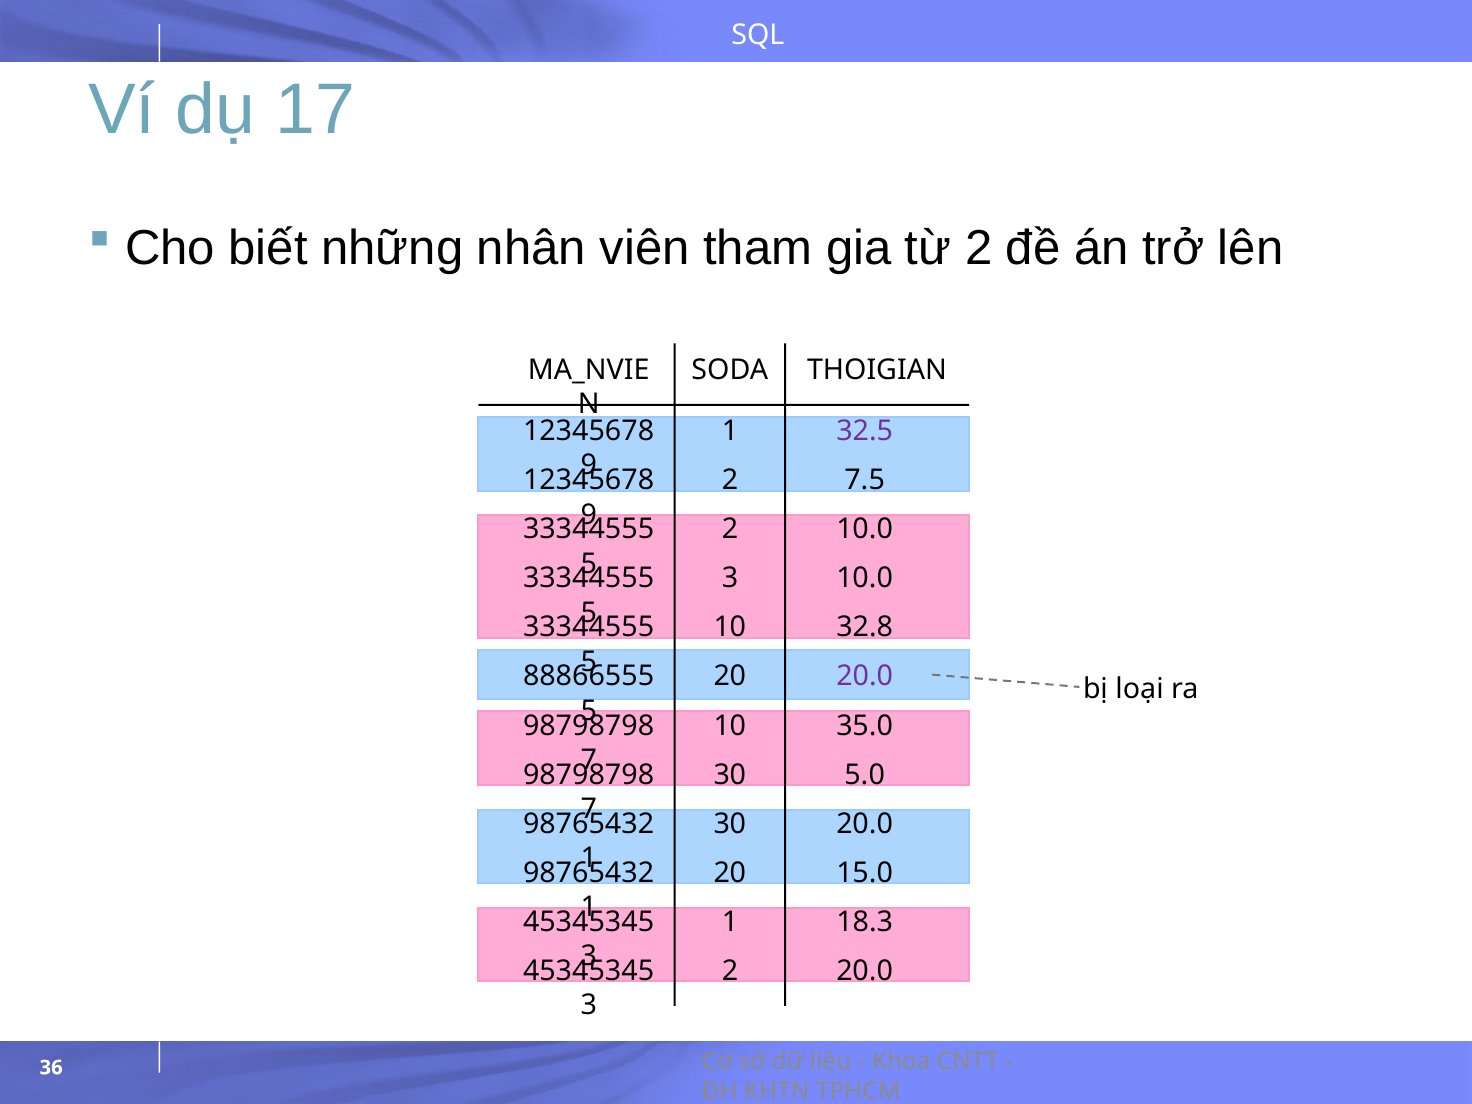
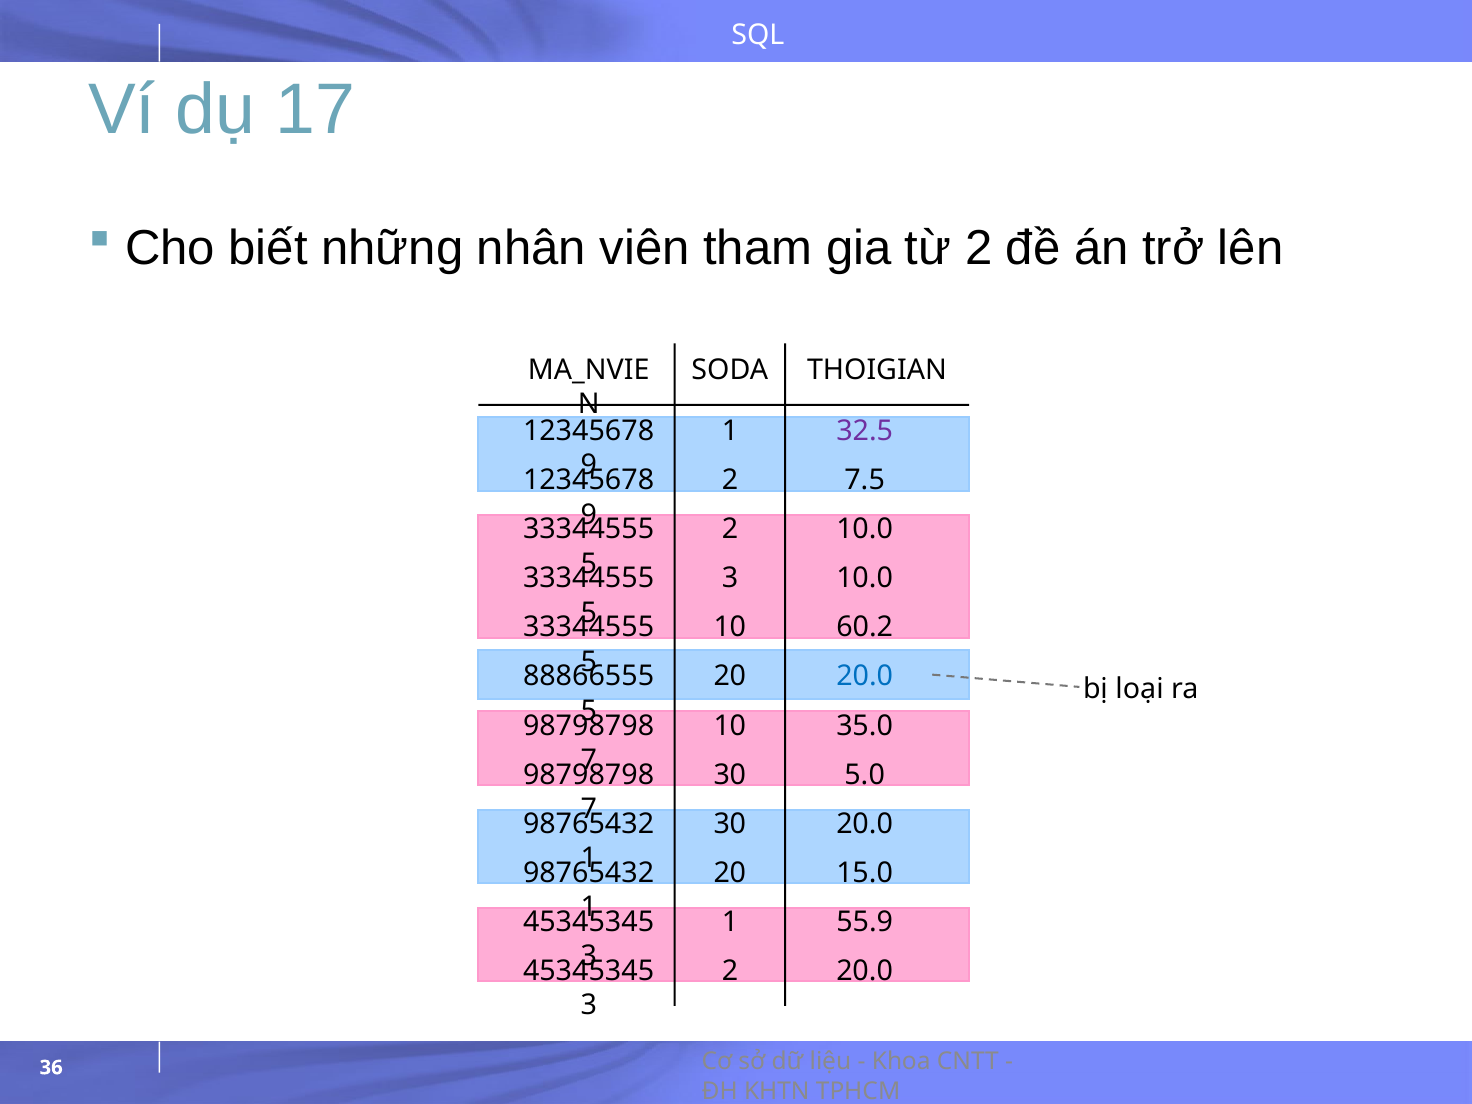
32.8: 32.8 -> 60.2
20.0 at (865, 677) colour: purple -> blue
18.3: 18.3 -> 55.9
